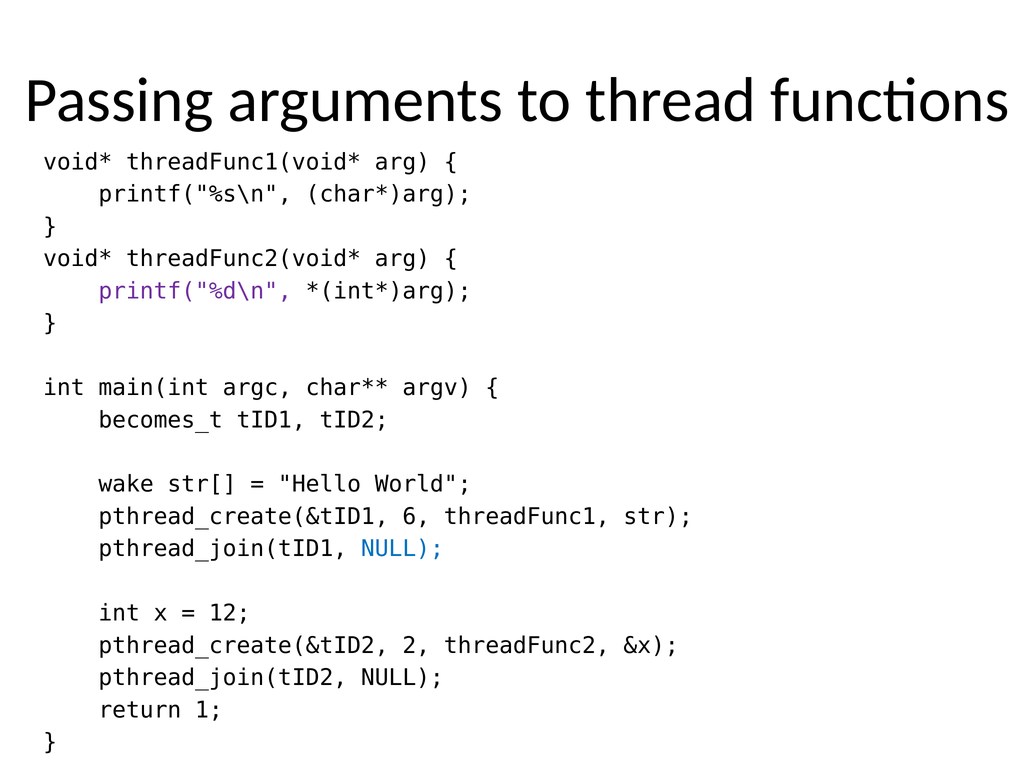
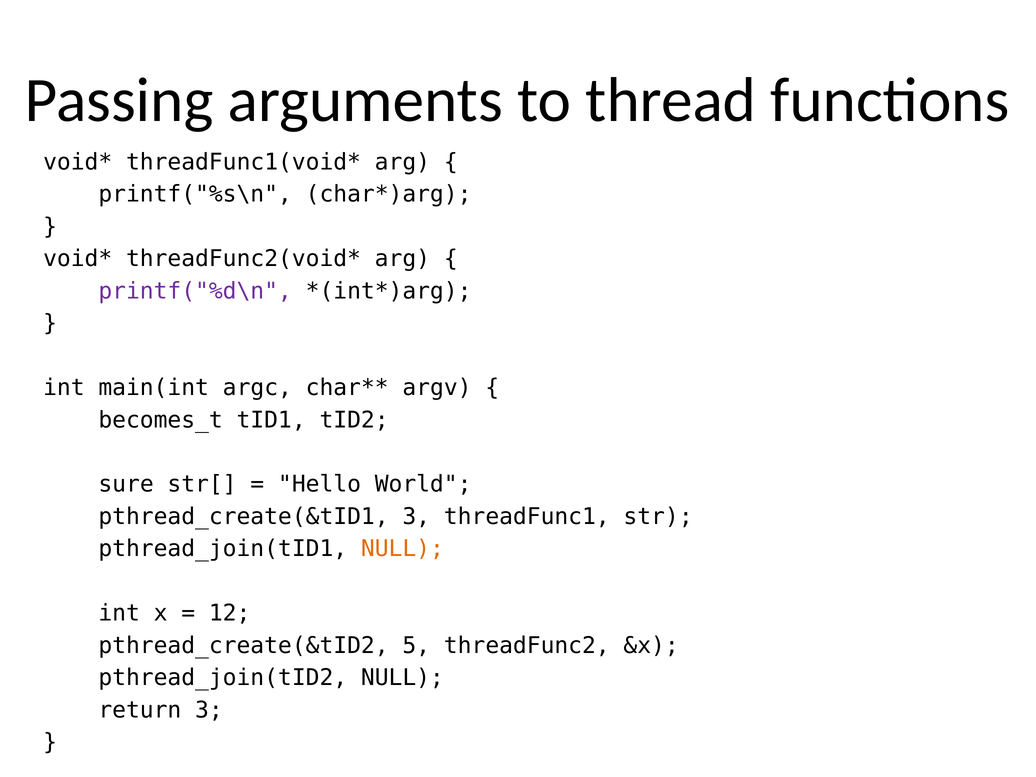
wake: wake -> sure
pthread_create(&tID1 6: 6 -> 3
NULL at (402, 549) colour: blue -> orange
2: 2 -> 5
return 1: 1 -> 3
